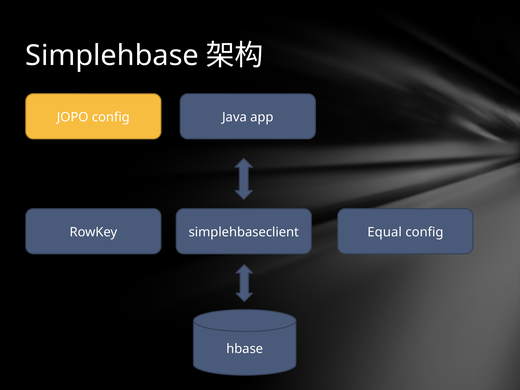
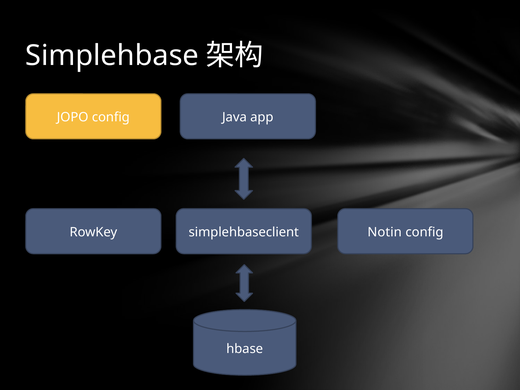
Equal: Equal -> Notin
